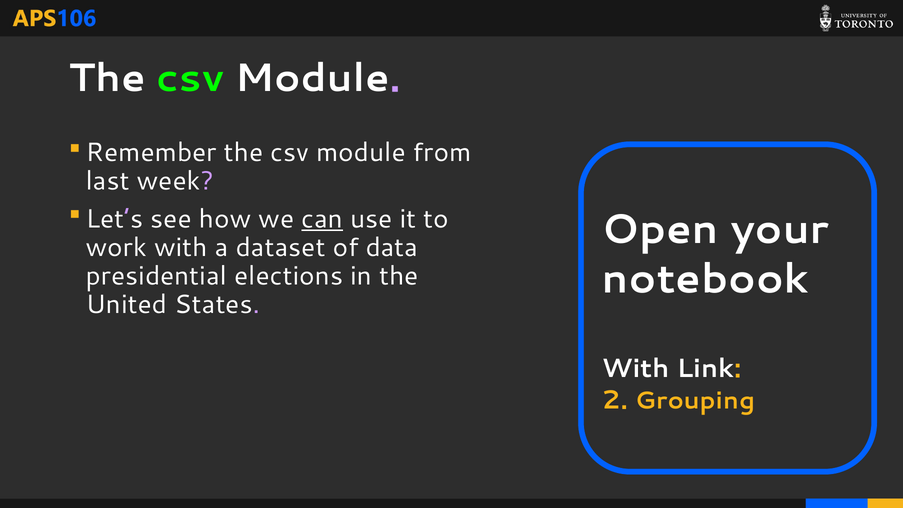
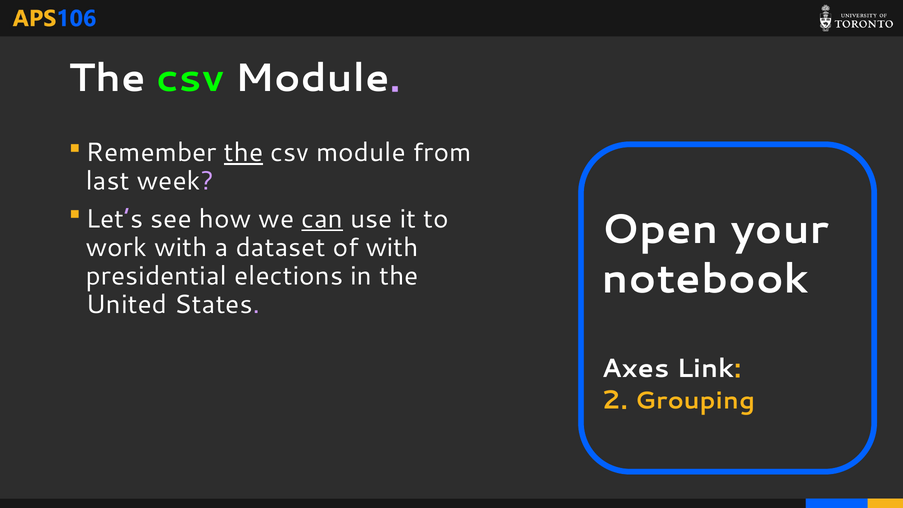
the at (244, 153) underline: none -> present
of data: data -> with
With at (636, 368): With -> Axes
